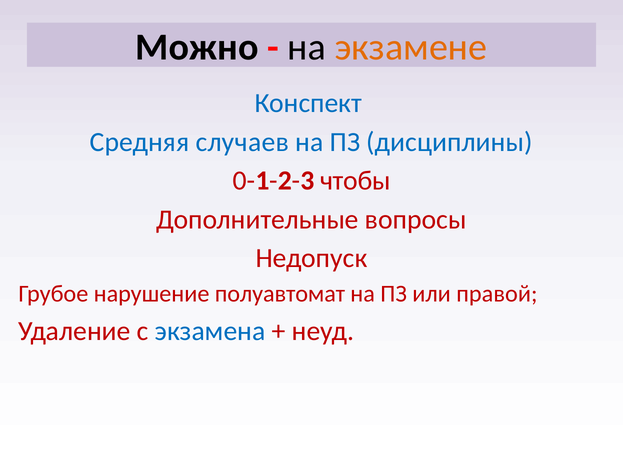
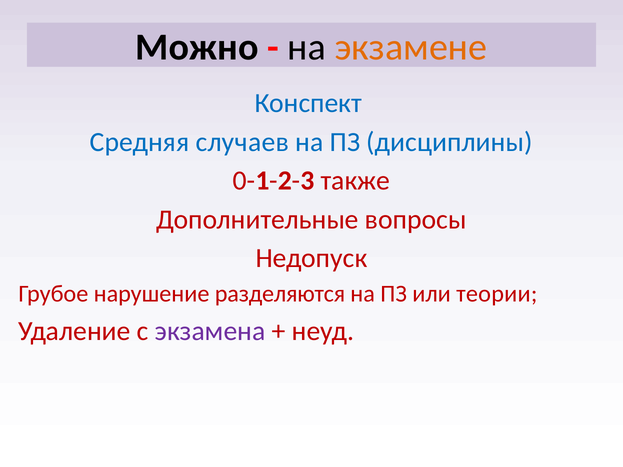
чтобы: чтобы -> также
полуавтомат: полуавтомат -> разделяются
правой: правой -> теории
экзамена colour: blue -> purple
